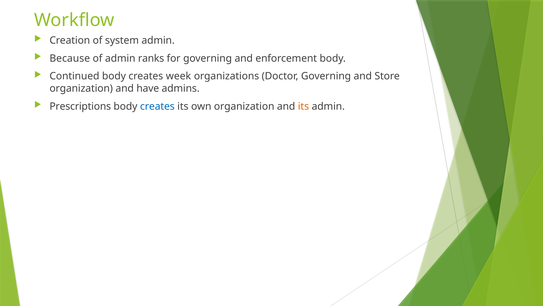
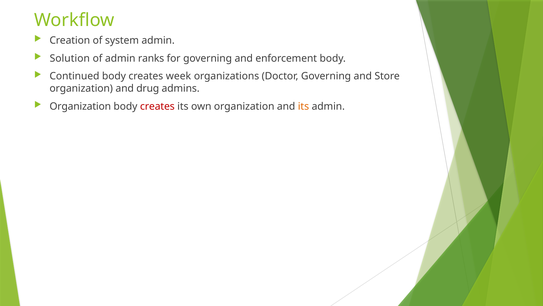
Because: Because -> Solution
have: have -> drug
Prescriptions at (80, 106): Prescriptions -> Organization
creates at (157, 106) colour: blue -> red
